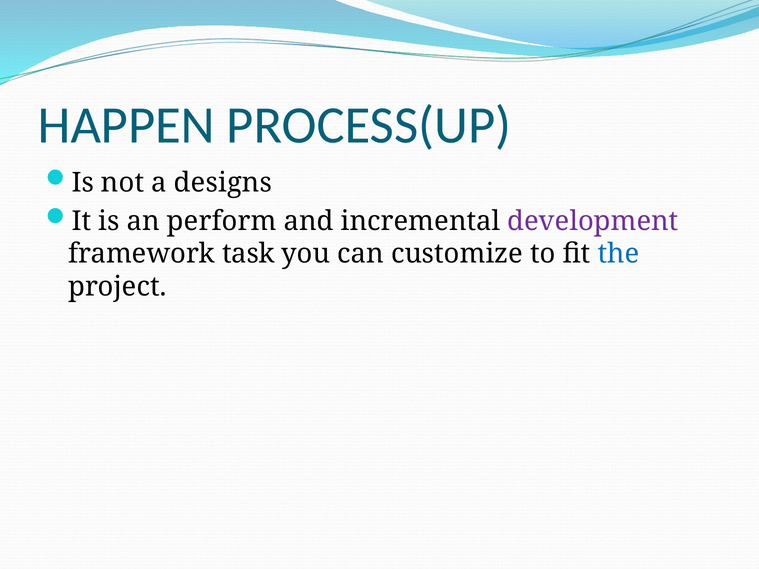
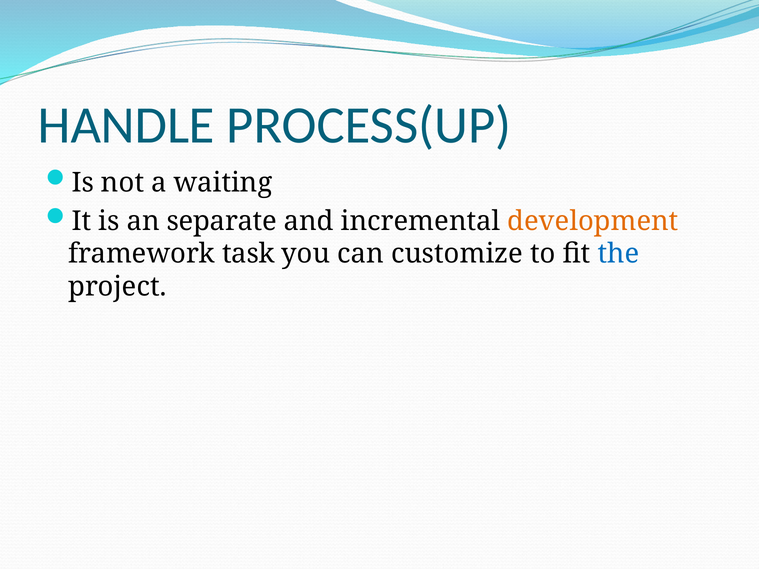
HAPPEN: HAPPEN -> HANDLE
designs: designs -> waiting
perform: perform -> separate
development colour: purple -> orange
